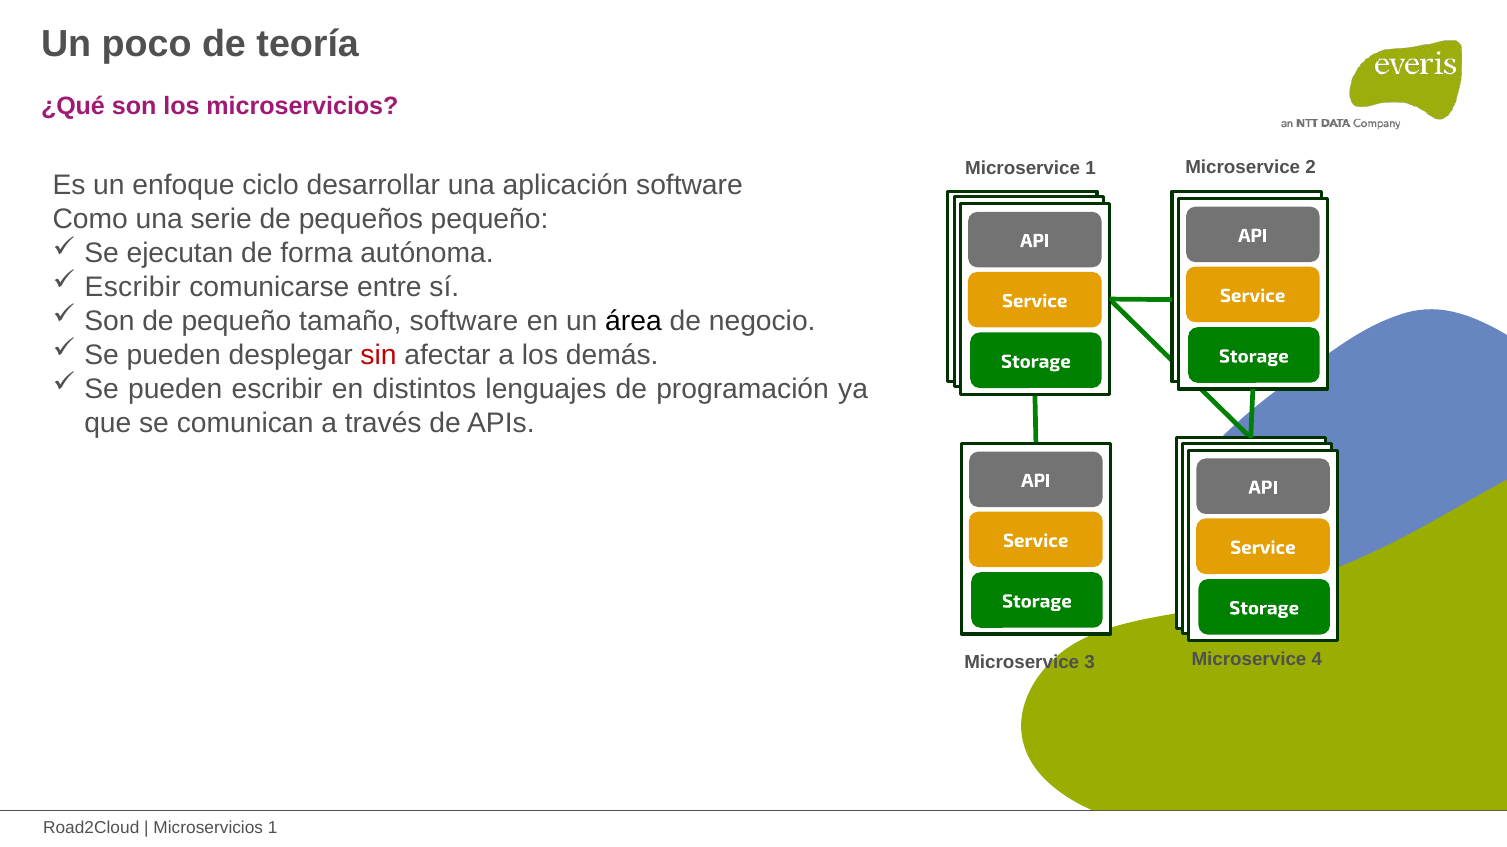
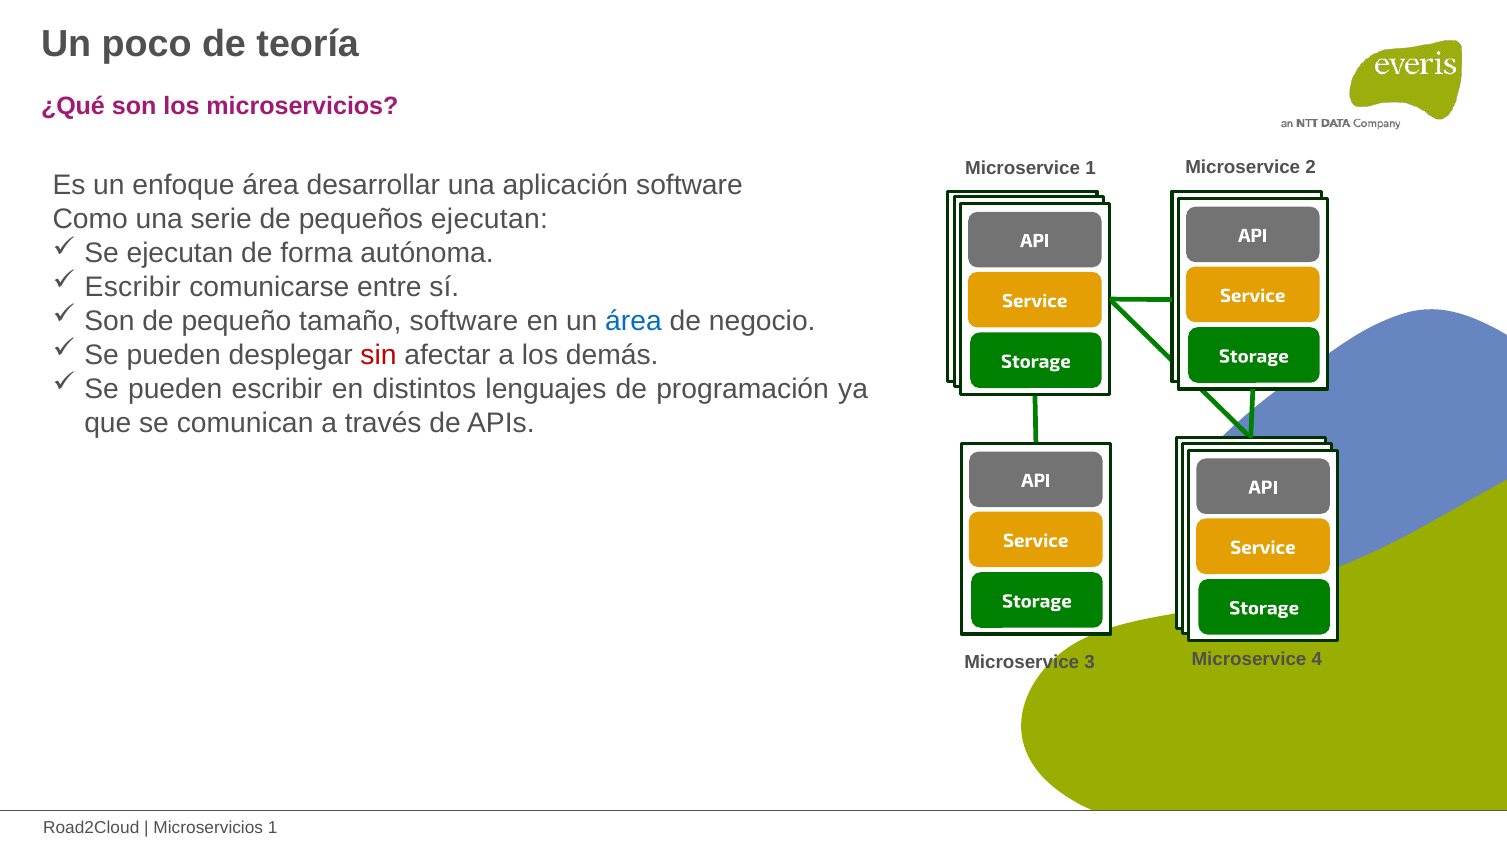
enfoque ciclo: ciclo -> área
pequeños pequeño: pequeño -> ejecutan
área at (634, 321) colour: black -> blue
